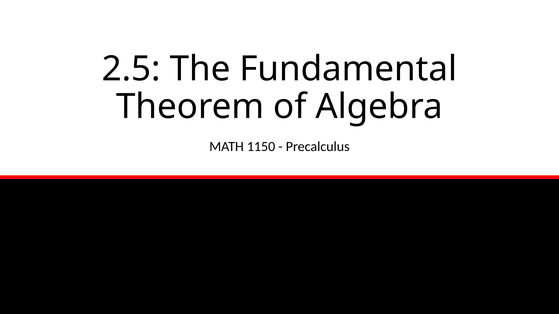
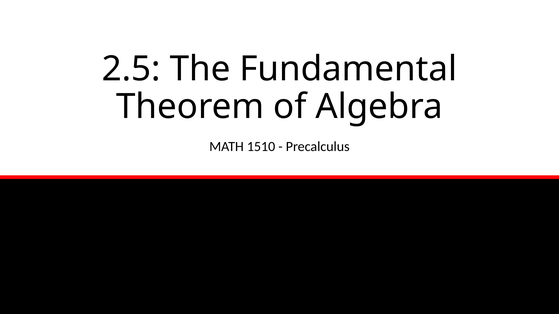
1150: 1150 -> 1510
